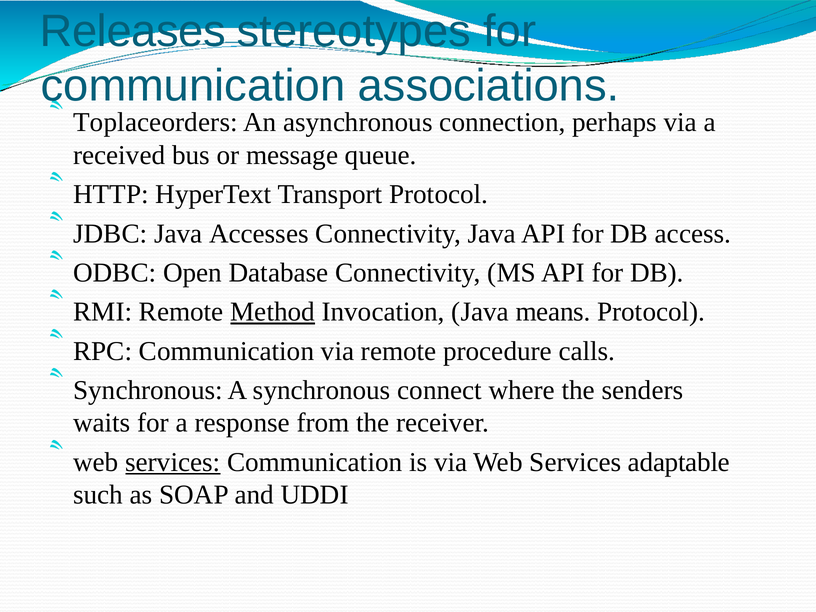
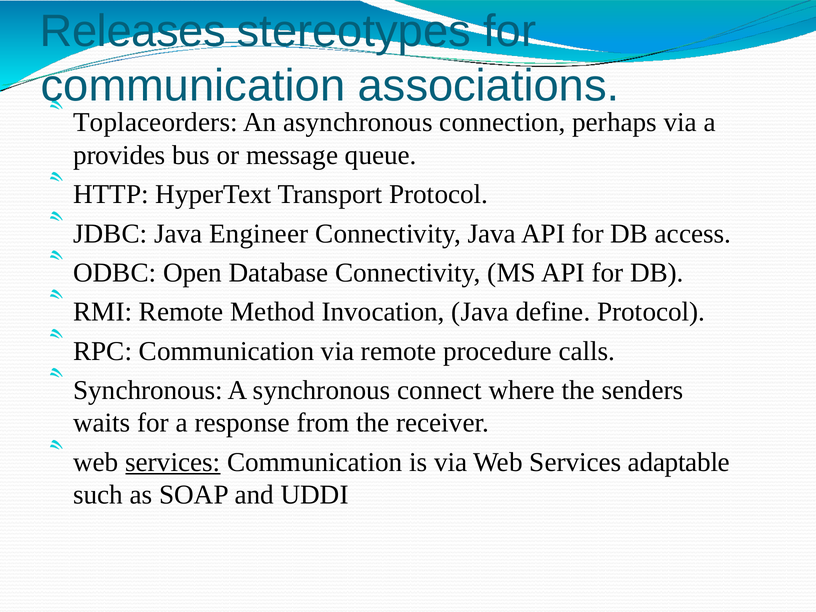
received: received -> provides
Accesses: Accesses -> Engineer
Method underline: present -> none
means: means -> define
